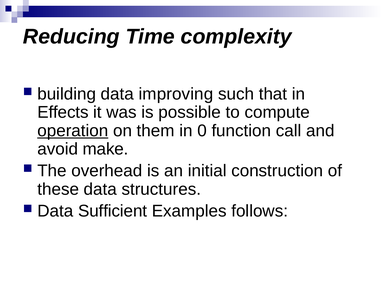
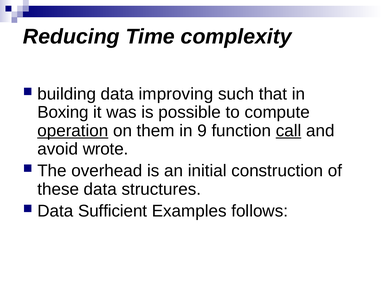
Effects: Effects -> Boxing
0: 0 -> 9
call underline: none -> present
make: make -> wrote
